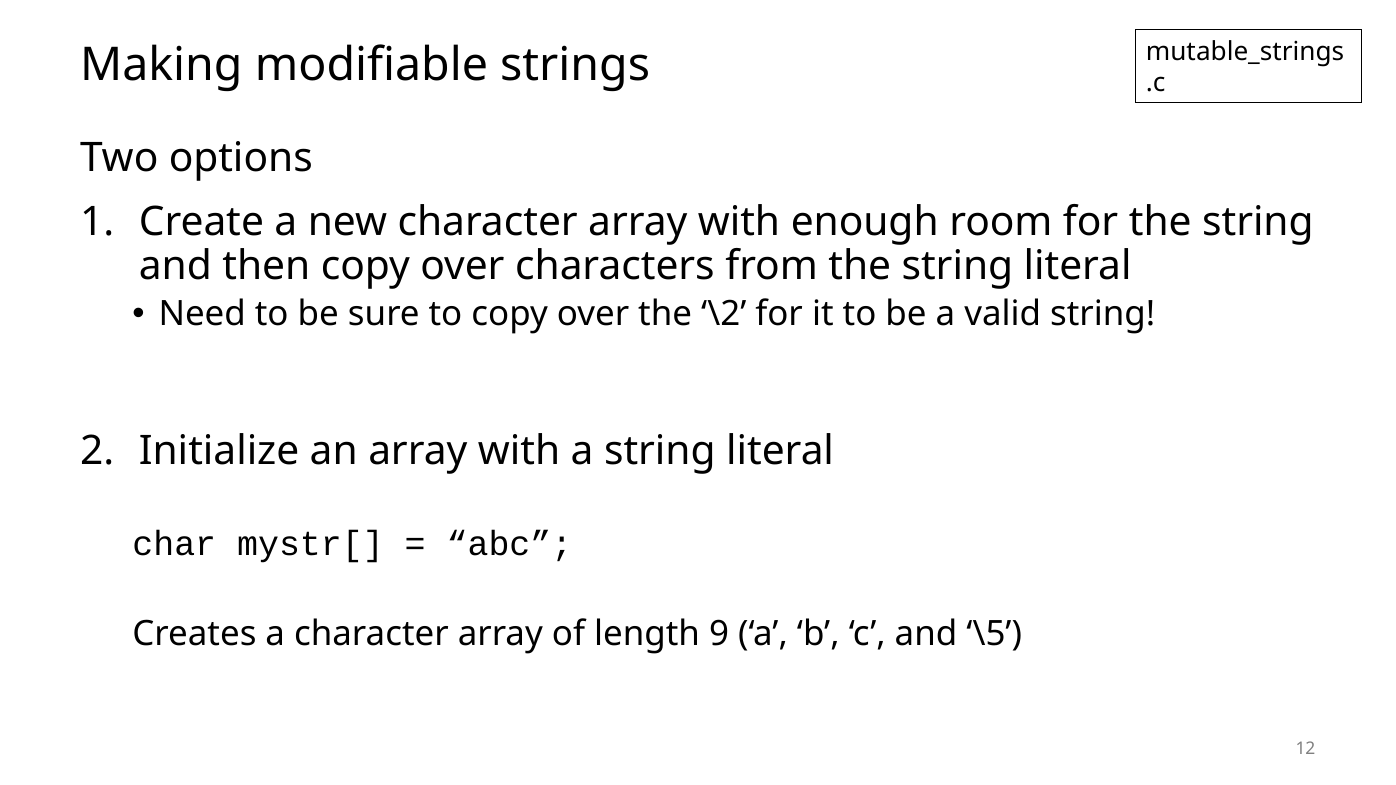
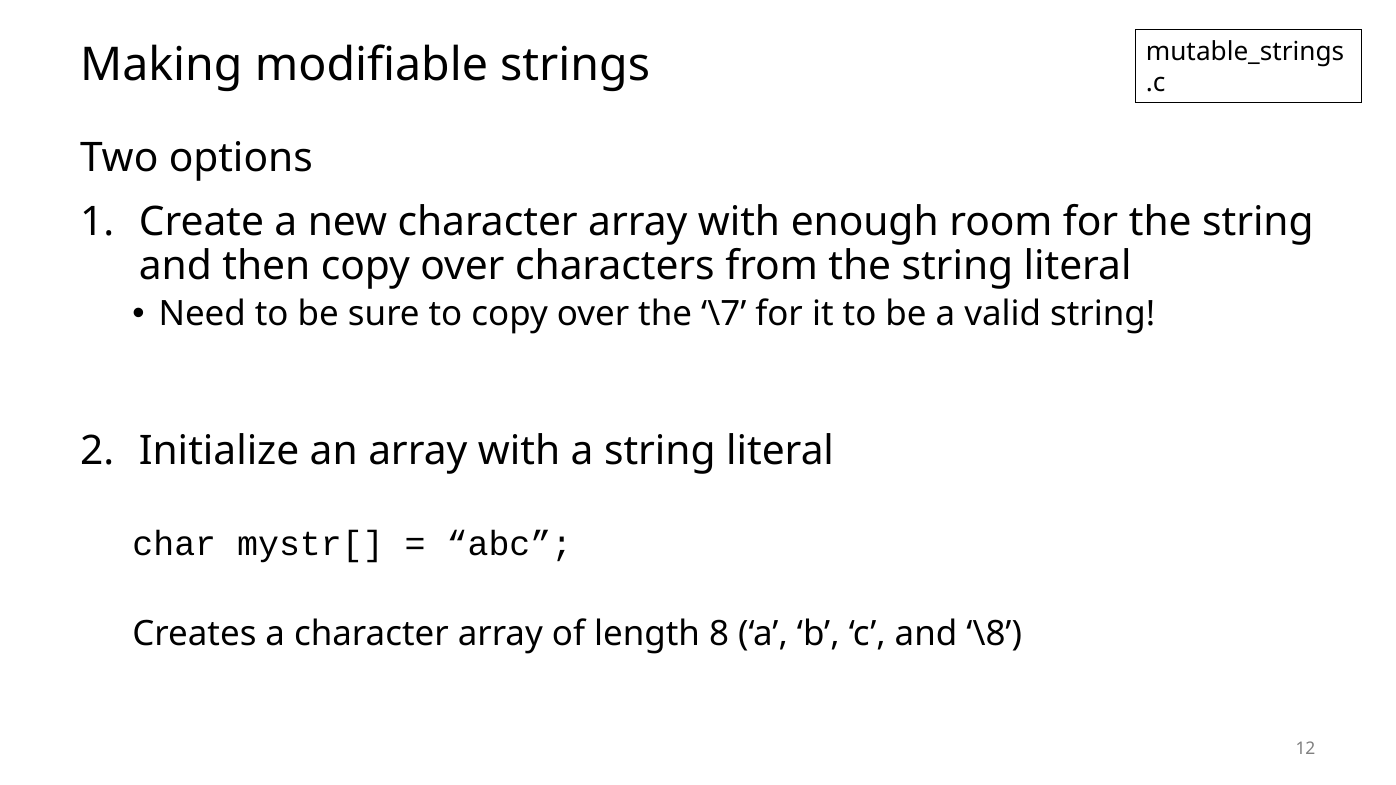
\2: \2 -> \7
9: 9 -> 8
\5: \5 -> \8
